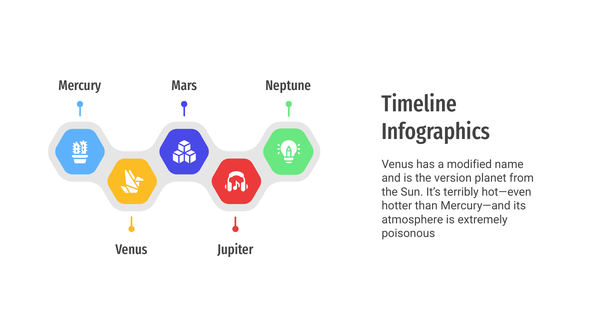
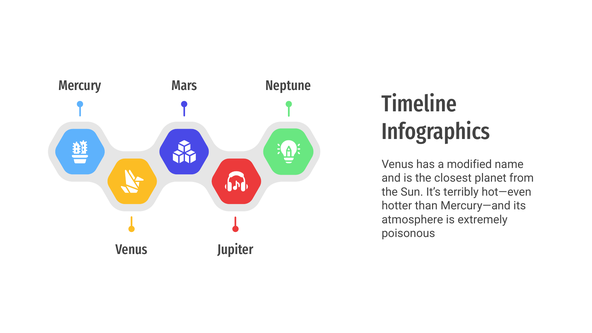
version: version -> closest
